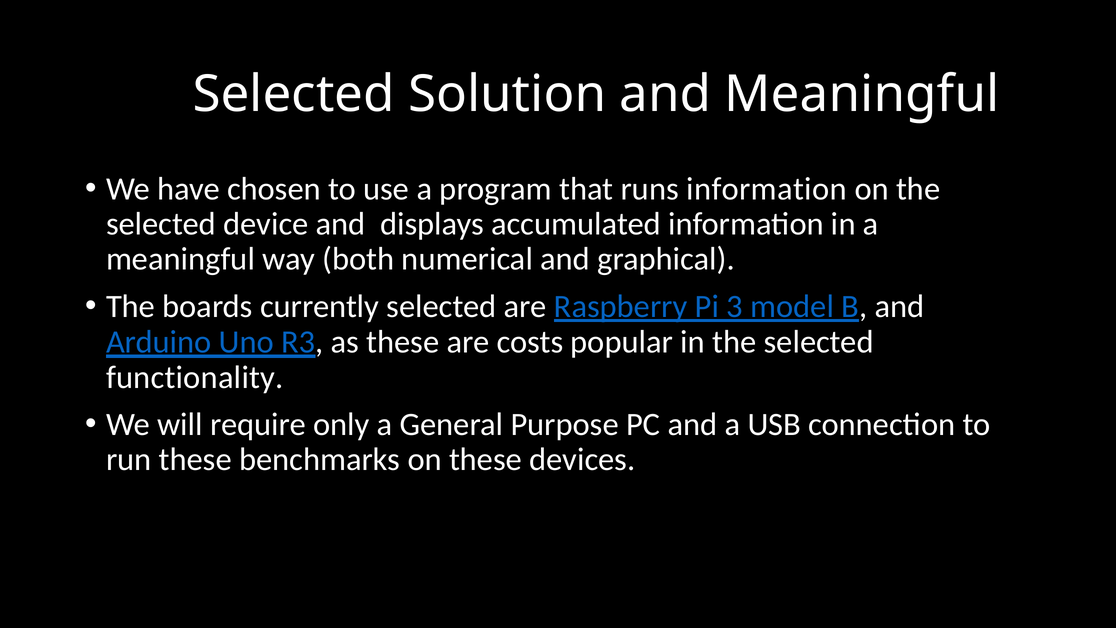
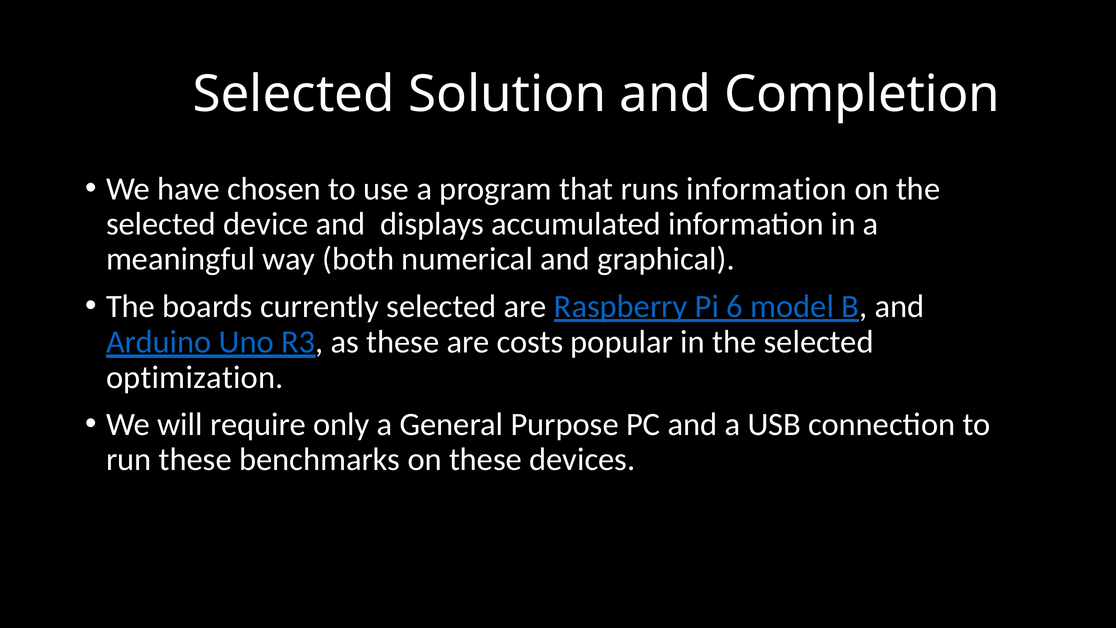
and Meaningful: Meaningful -> Completion
3: 3 -> 6
functionality: functionality -> optimization
